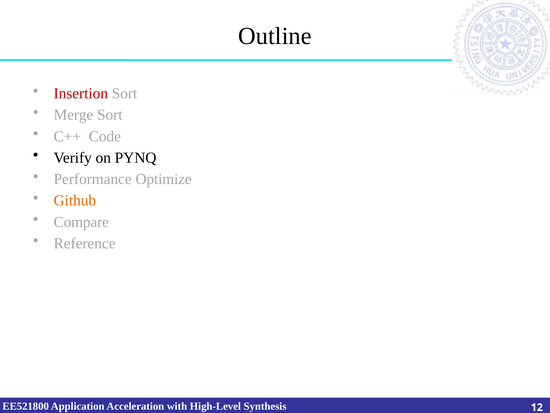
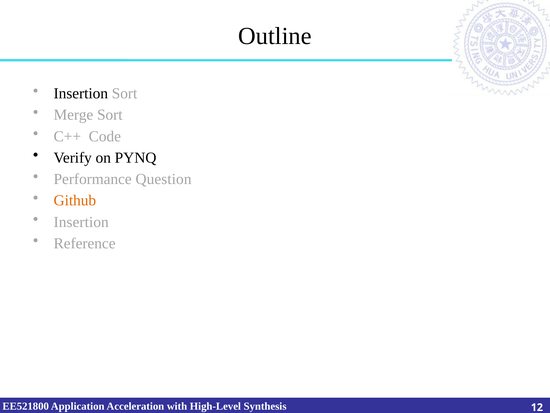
Insertion at (81, 93) colour: red -> black
Optimize: Optimize -> Question
Compare at (81, 222): Compare -> Insertion
